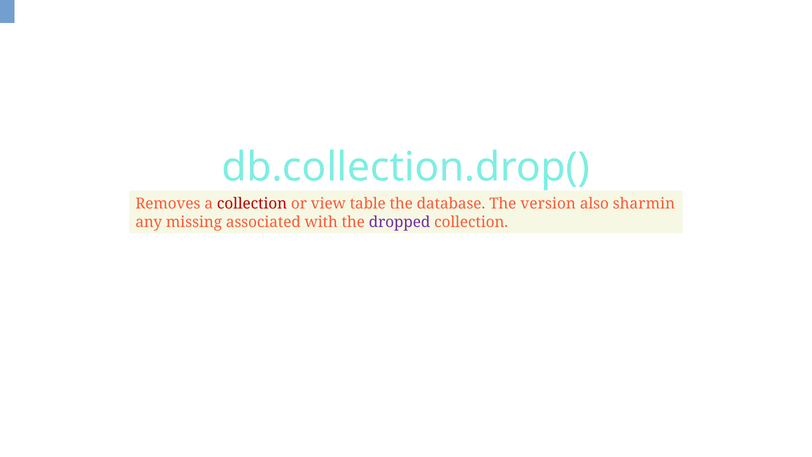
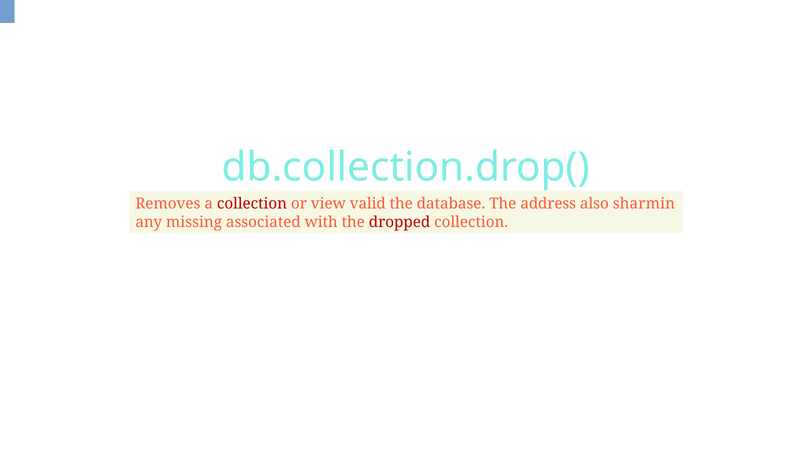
table: table -> valid
version: version -> address
dropped colour: purple -> red
